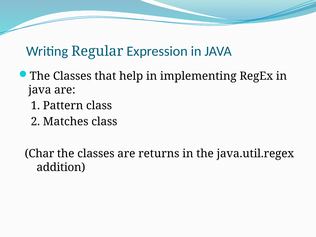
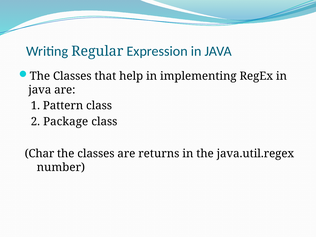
Matches: Matches -> Package
addition: addition -> number
